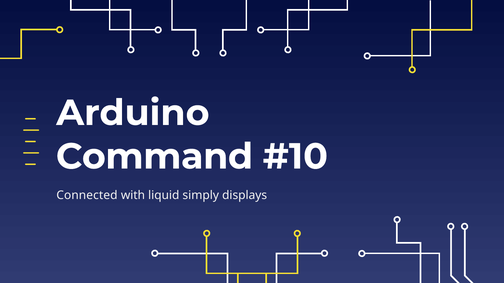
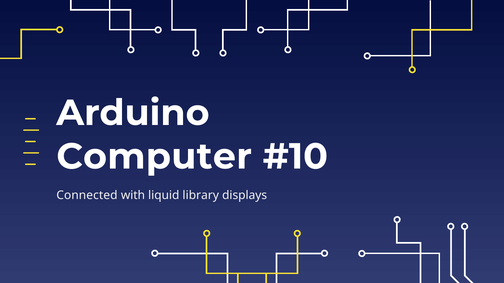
Command: Command -> Computer
simply: simply -> library
